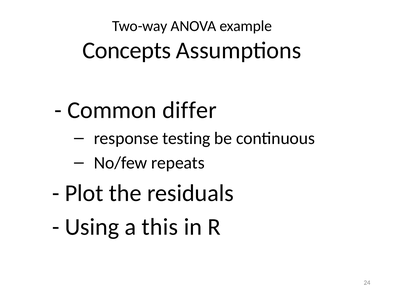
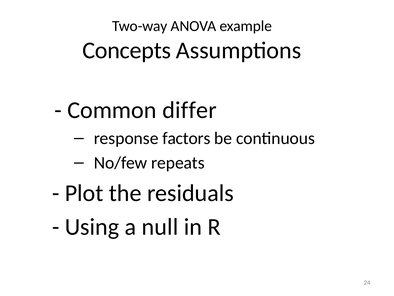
testing: testing -> factors
this: this -> null
